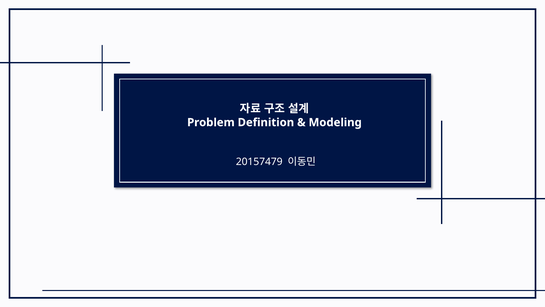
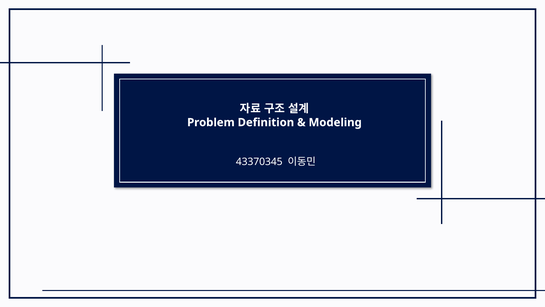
20157479: 20157479 -> 43370345
